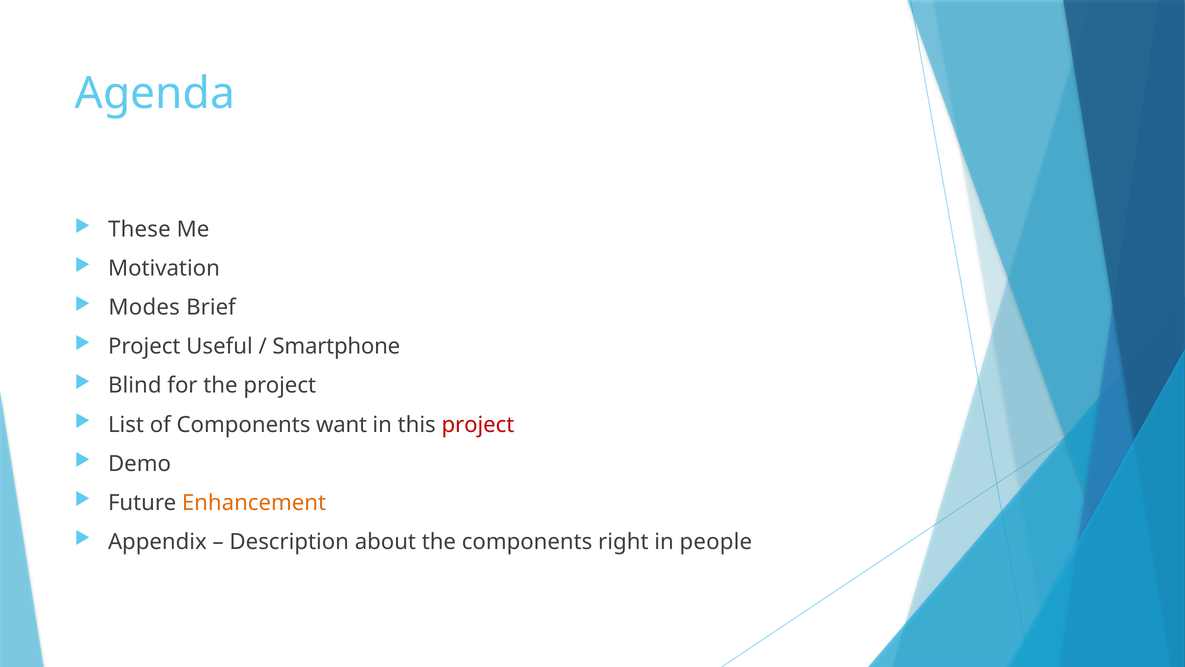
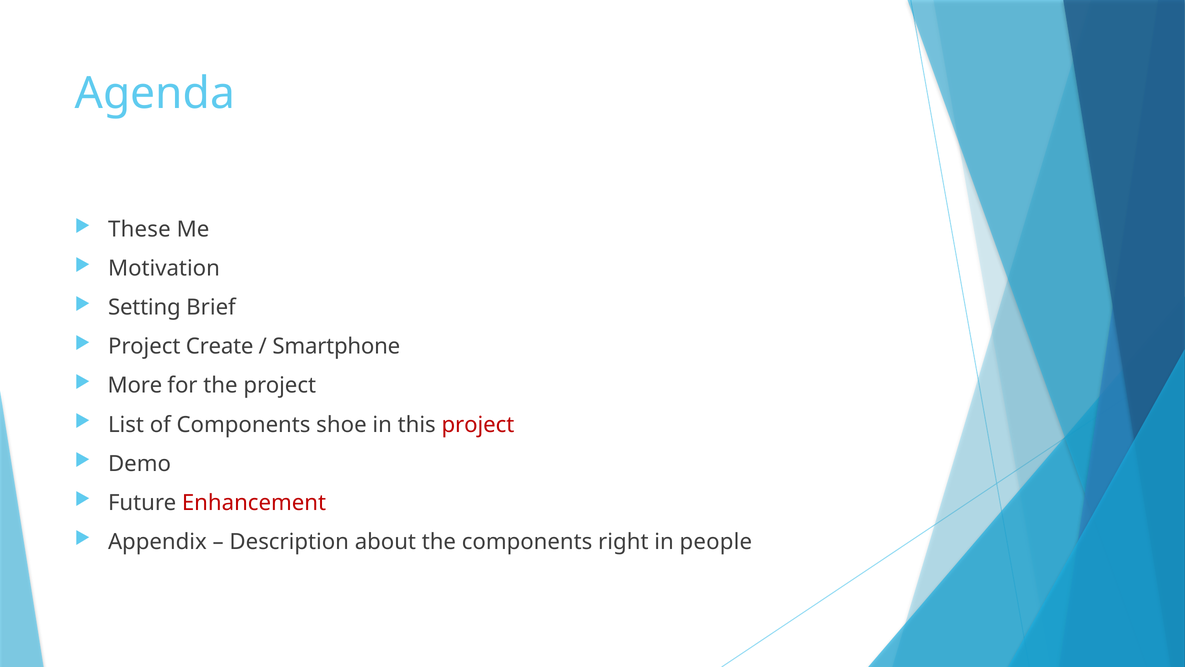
Modes: Modes -> Setting
Useful: Useful -> Create
Blind: Blind -> More
want: want -> shoe
Enhancement colour: orange -> red
